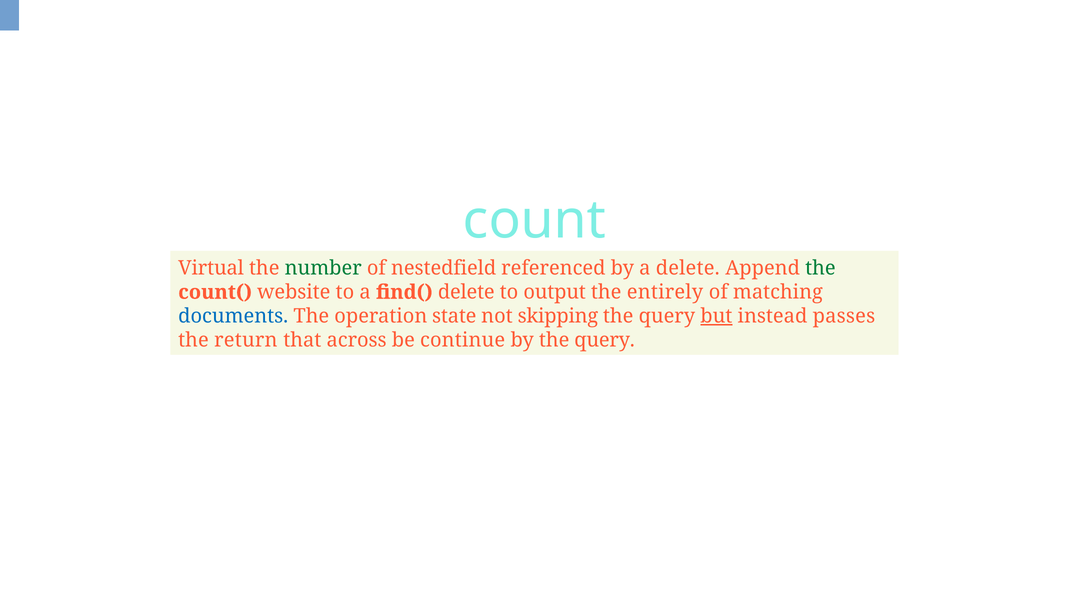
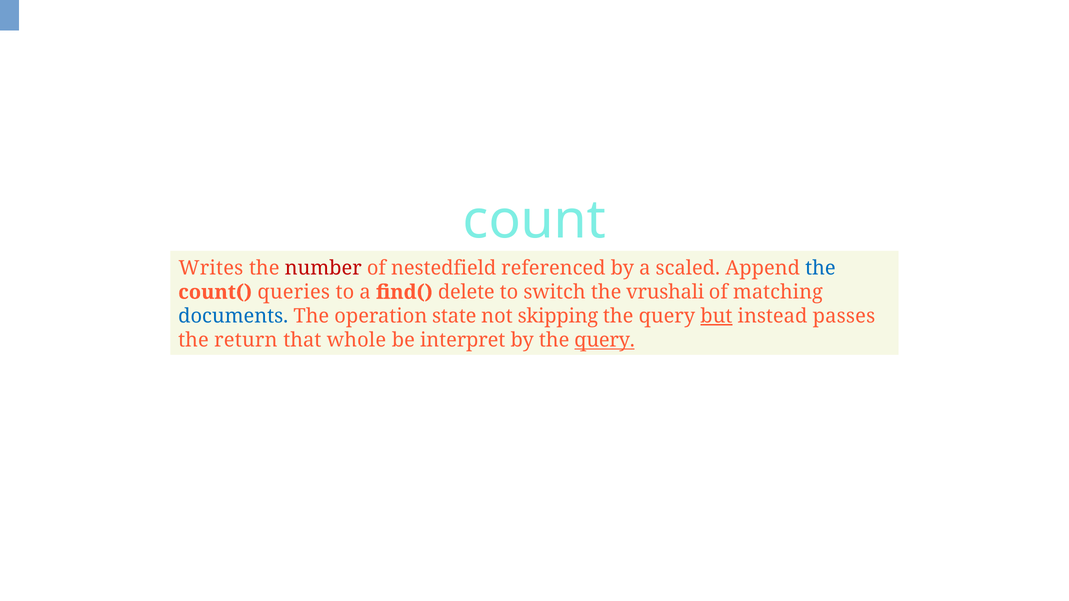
Virtual: Virtual -> Writes
number colour: green -> red
a delete: delete -> scaled
the at (820, 268) colour: green -> blue
website: website -> queries
output: output -> switch
entirely: entirely -> vrushali
across: across -> whole
continue: continue -> interpret
query at (605, 340) underline: none -> present
